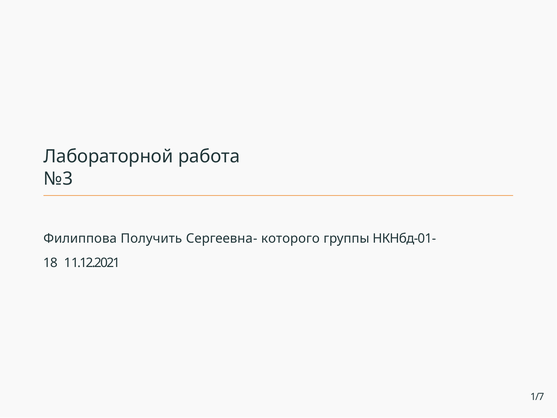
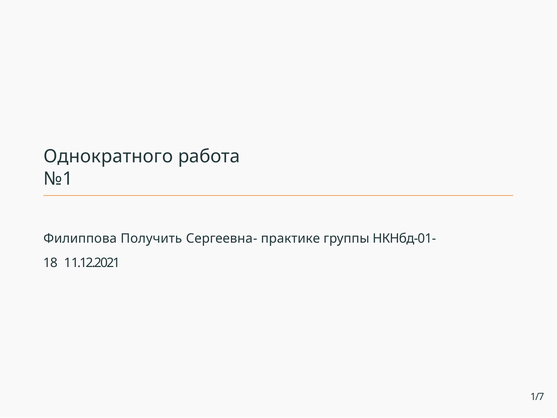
Лабораторной: Лабораторной -> Однократного
№3: №3 -> №1
которого: которого -> практике
